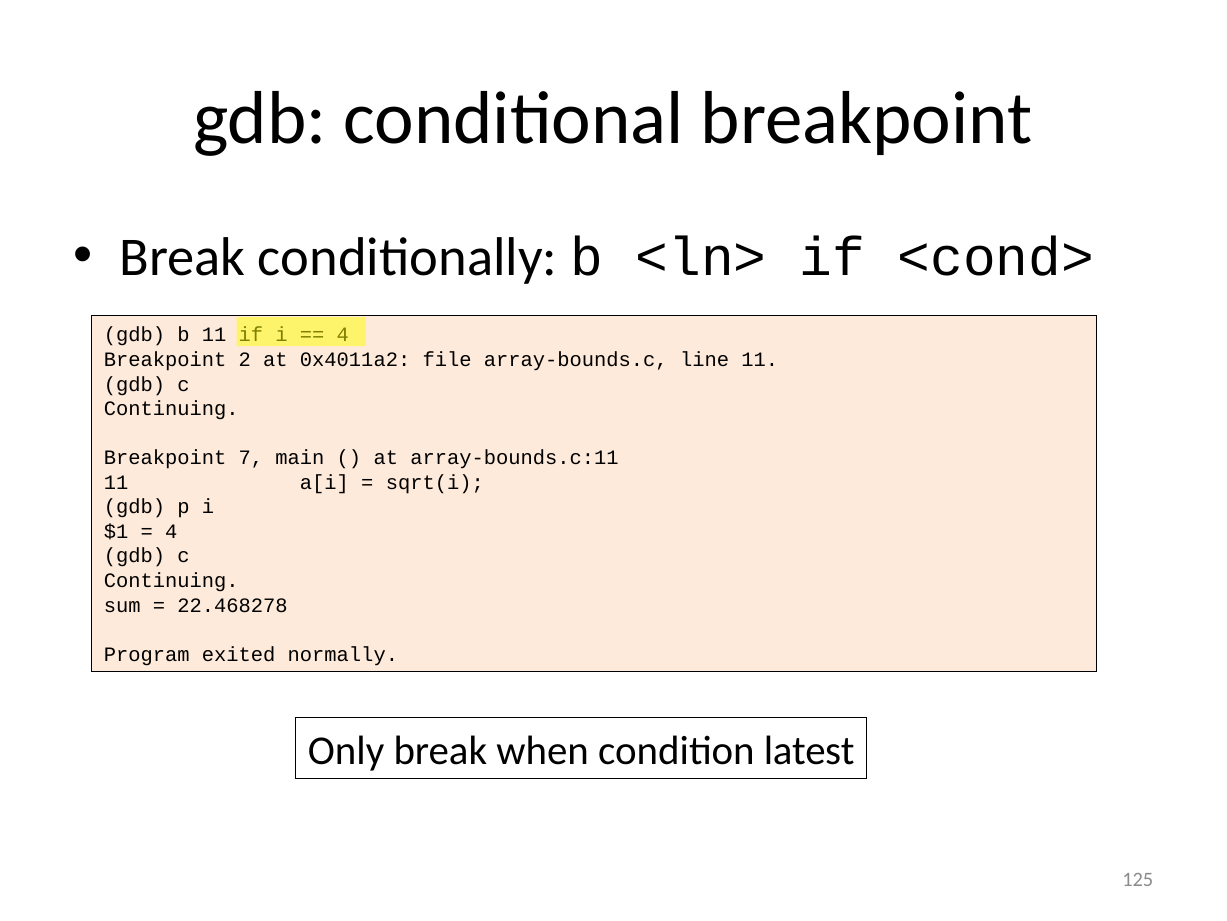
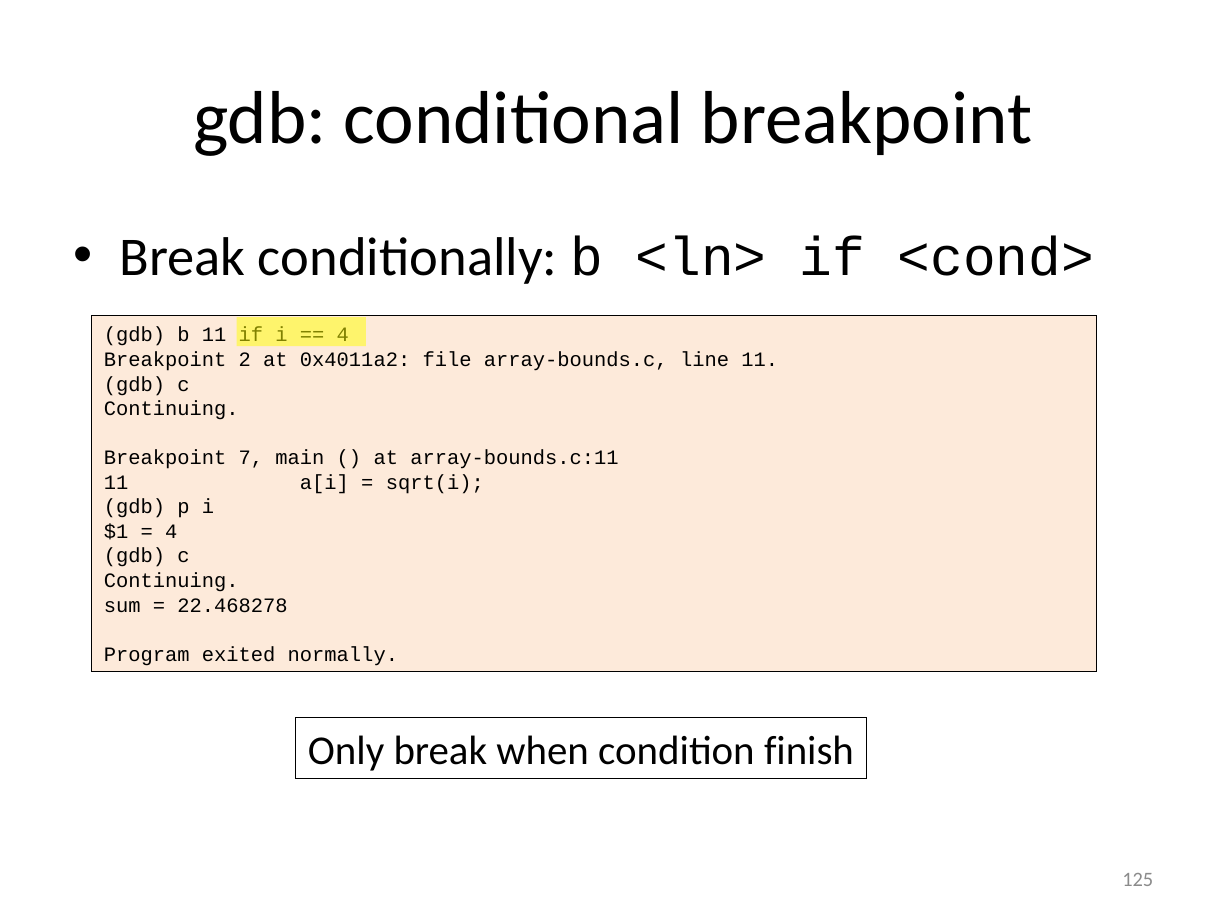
latest: latest -> finish
